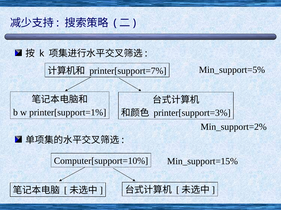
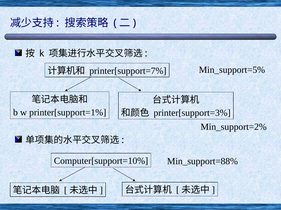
Min_support=15%: Min_support=15% -> Min_support=88%
